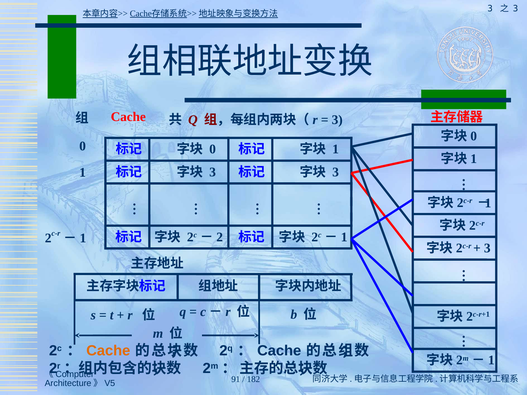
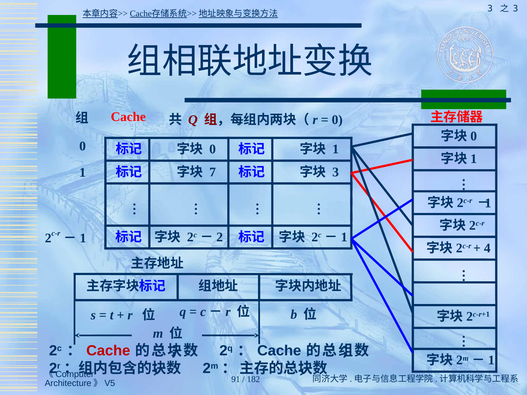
3 at (337, 120): 3 -> 0
3 at (213, 172): 3 -> 7
3 at (487, 248): 3 -> 4
Cache at (108, 351) colour: orange -> red
